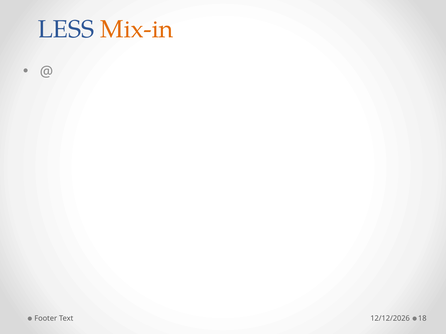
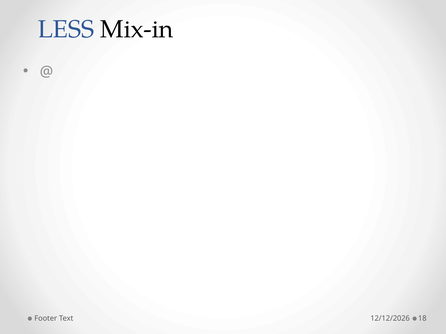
Mix-in colour: orange -> black
